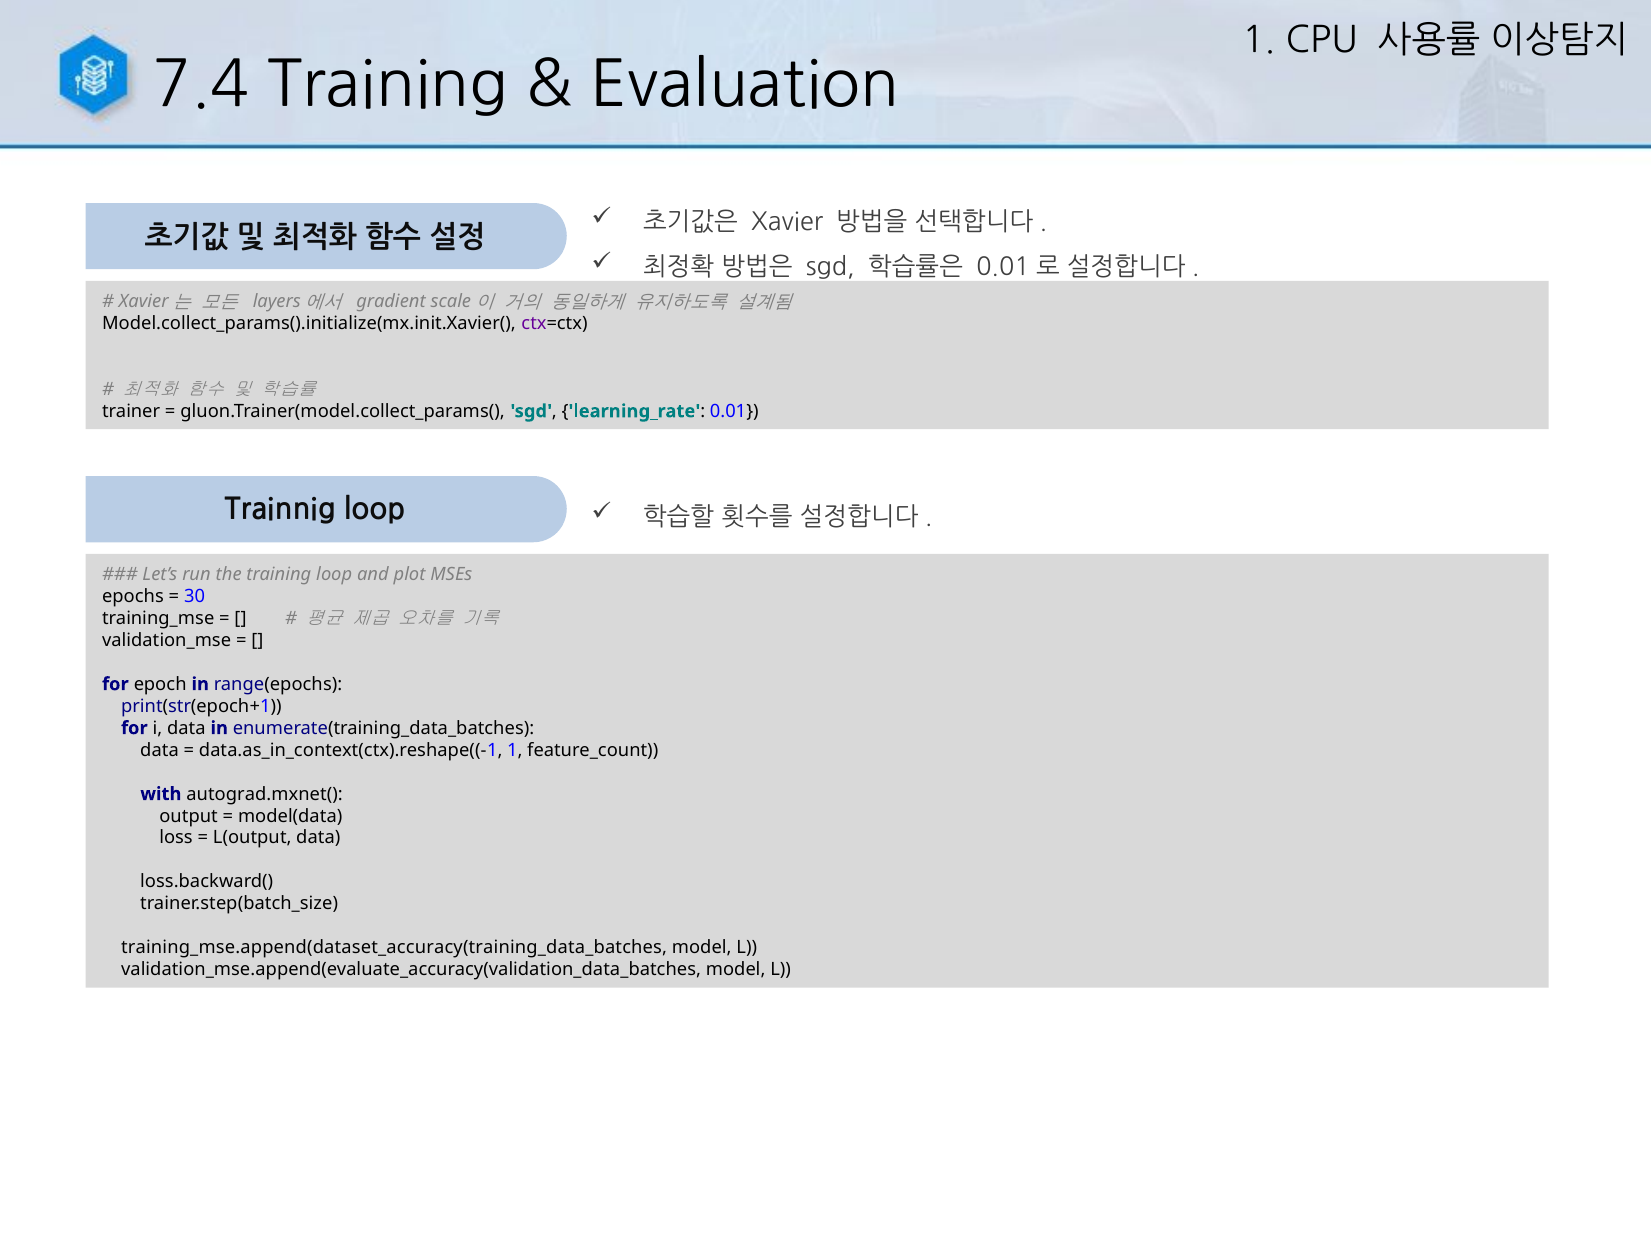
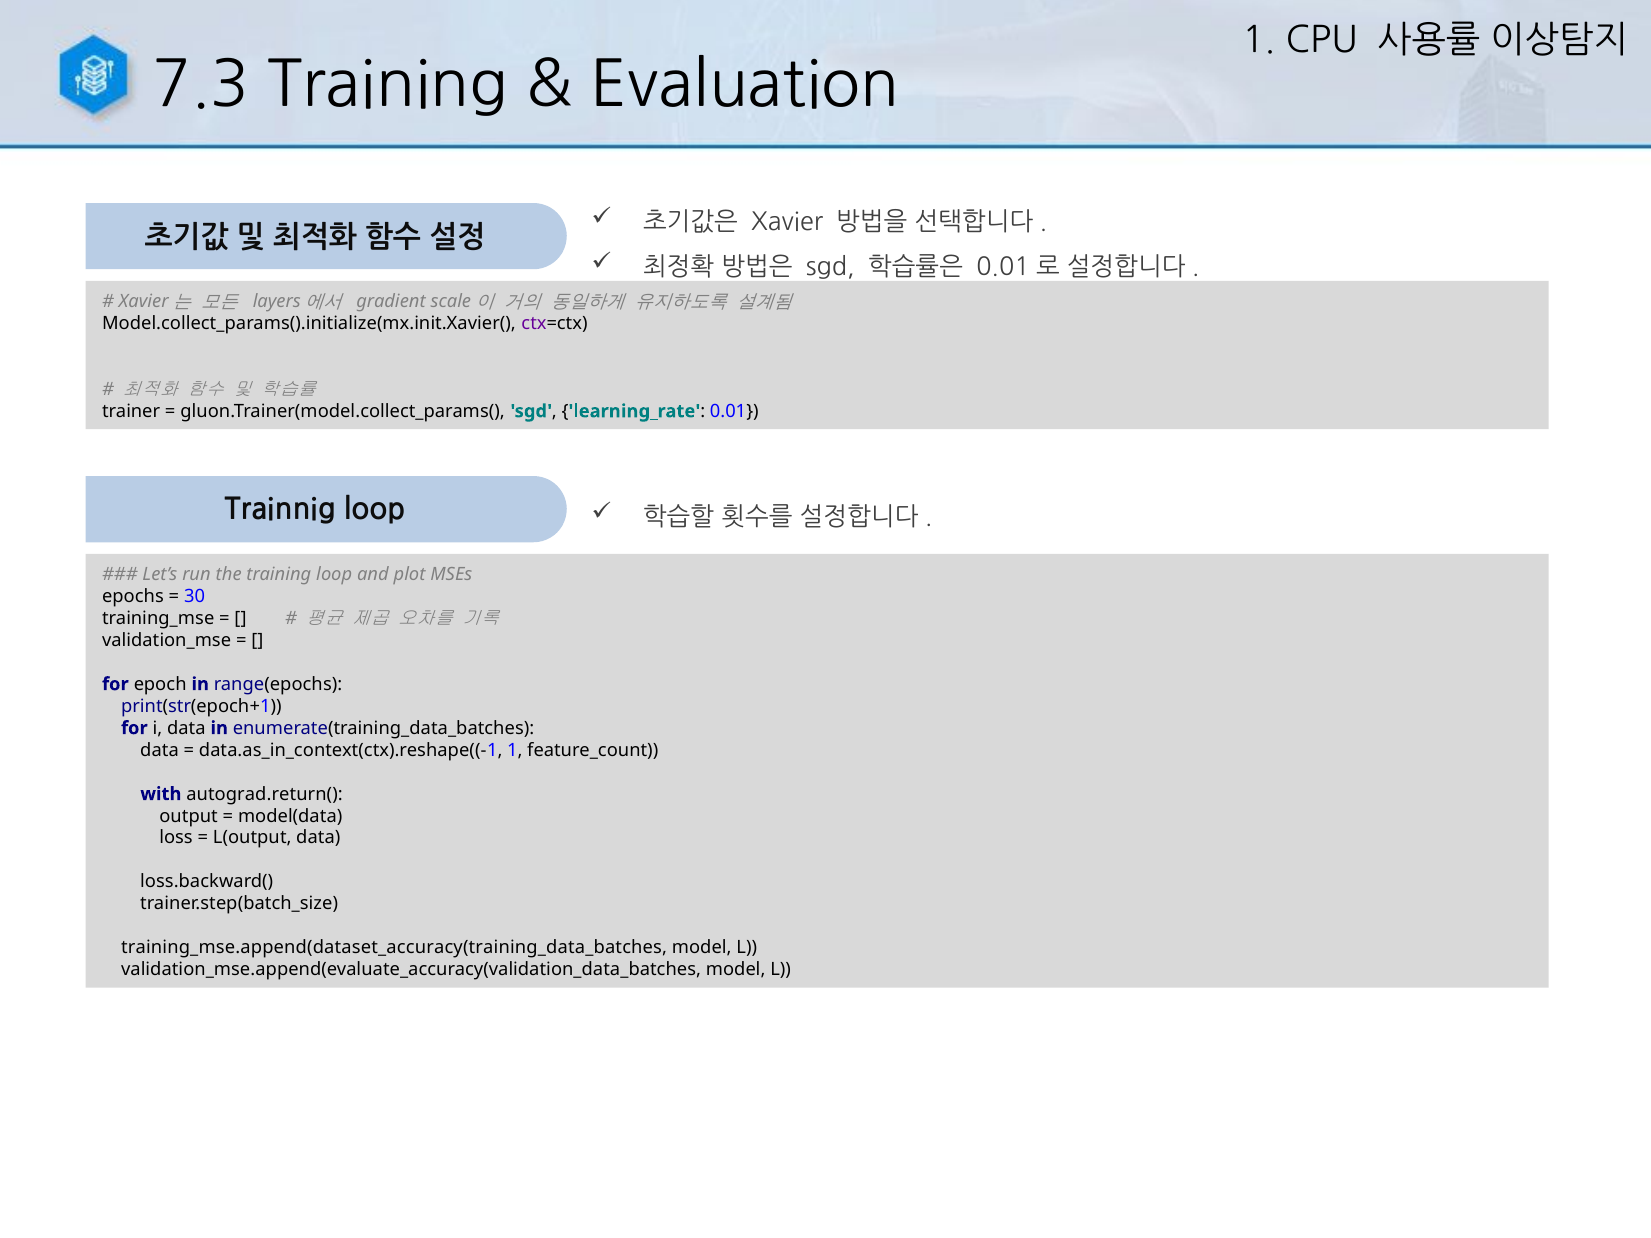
7.4: 7.4 -> 7.3
autograd.mxnet(: autograd.mxnet( -> autograd.return(
